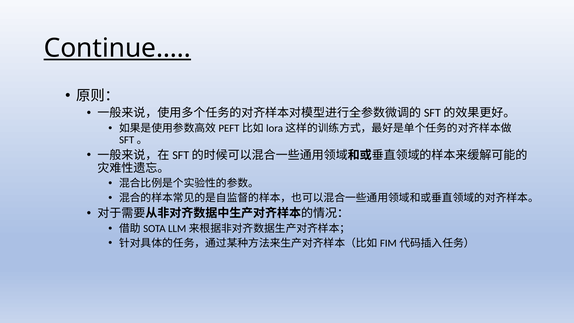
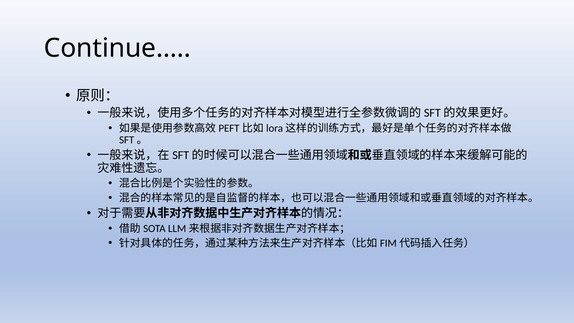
Continue… underline: present -> none
